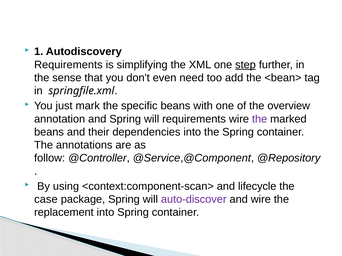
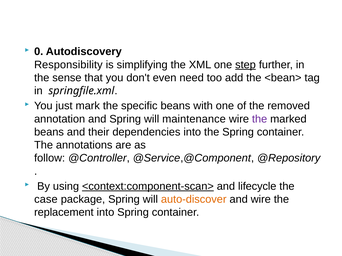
1: 1 -> 0
Requirements at (68, 65): Requirements -> Responsibility
overview: overview -> removed
will requirements: requirements -> maintenance
<context:component-scan> underline: none -> present
auto-discover colour: purple -> orange
